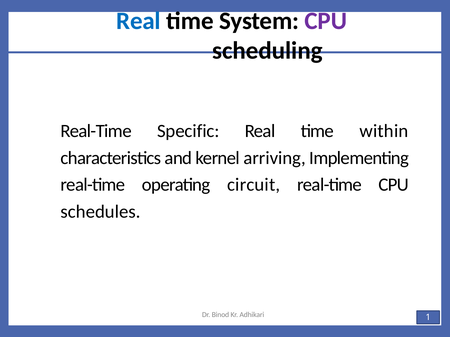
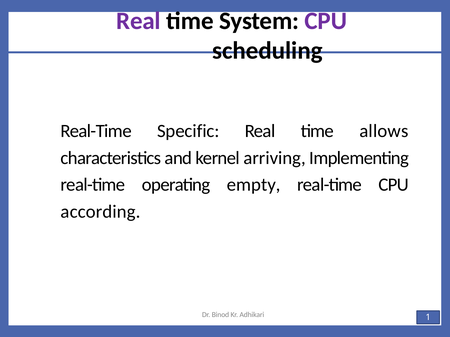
Real at (139, 21) colour: blue -> purple
within: within -> allows
circuit: circuit -> empty
schedules: schedules -> according
